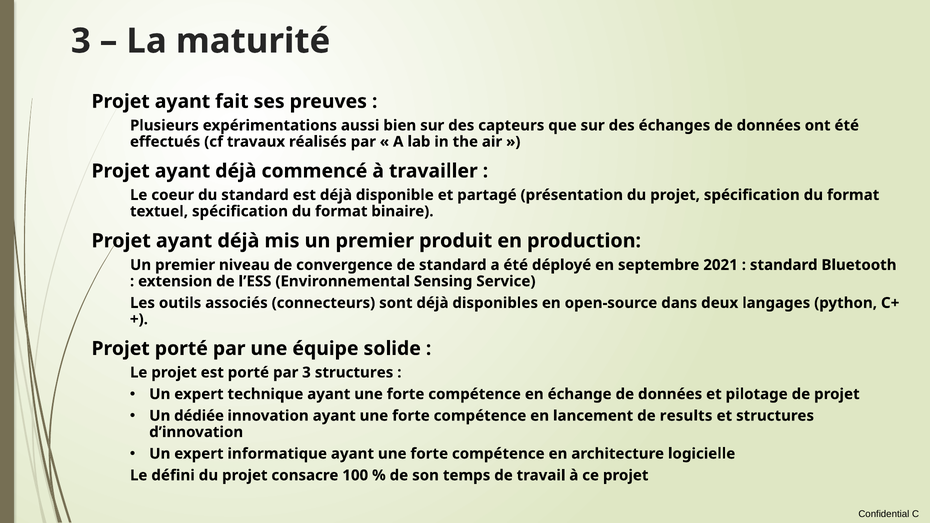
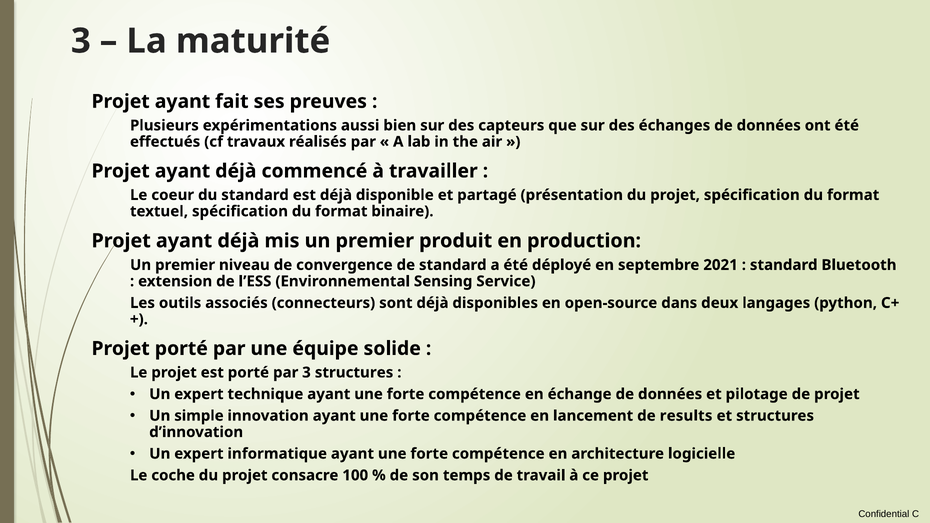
dédiée: dédiée -> simple
défini: défini -> coche
